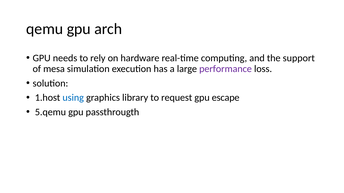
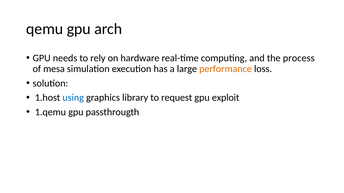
support: support -> process
performance colour: purple -> orange
escape: escape -> exploit
5.qemu: 5.qemu -> 1.qemu
